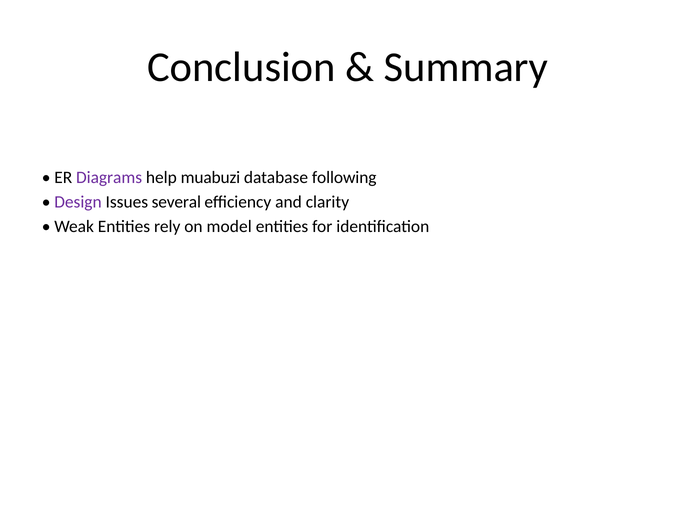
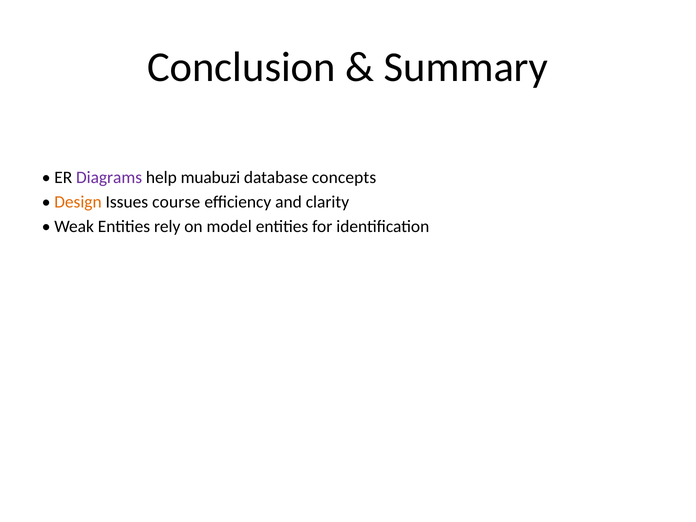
following: following -> concepts
Design colour: purple -> orange
several: several -> course
